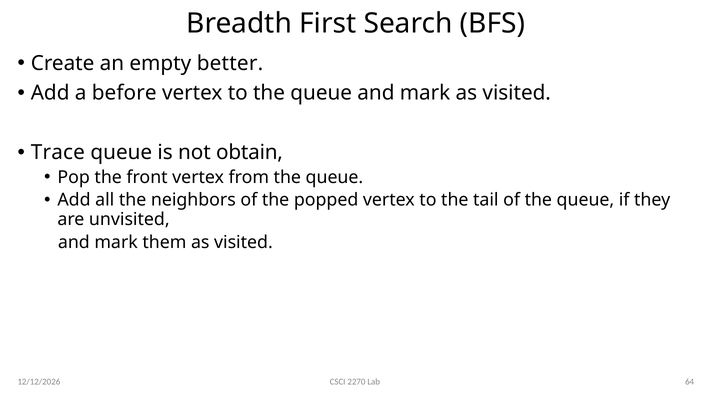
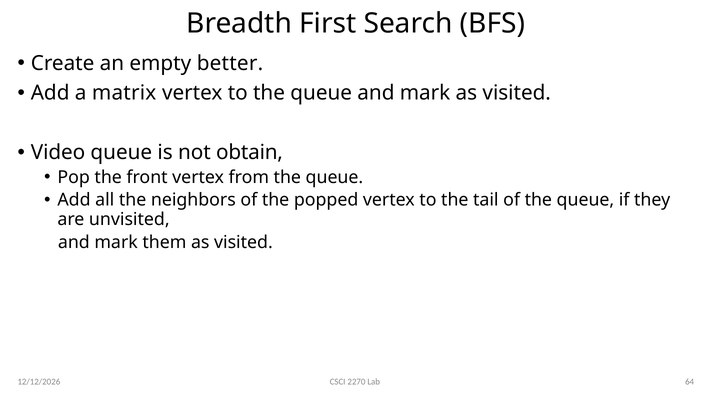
before: before -> matrix
Trace: Trace -> Video
